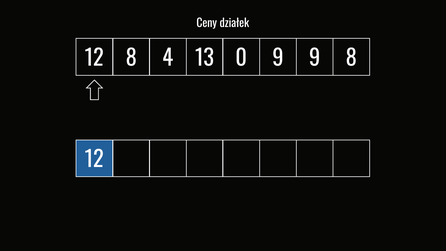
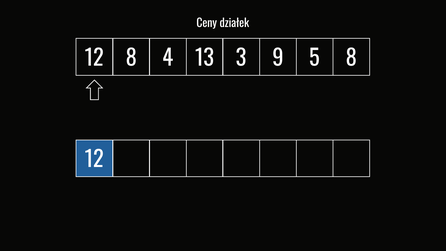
0: 0 -> 3
9 9: 9 -> 5
